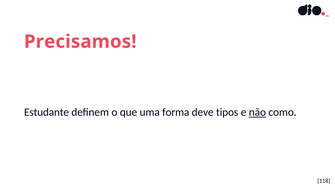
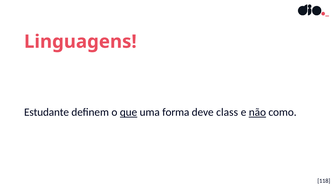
Precisamos: Precisamos -> Linguagens
que underline: none -> present
tipos: tipos -> class
